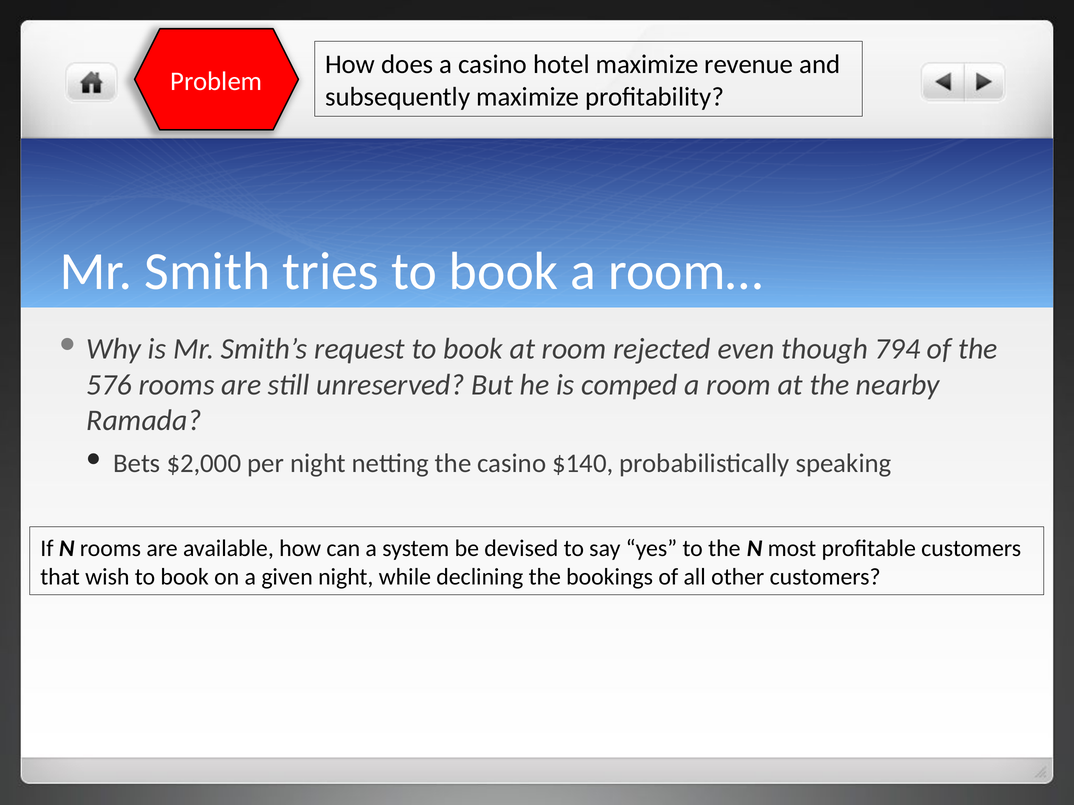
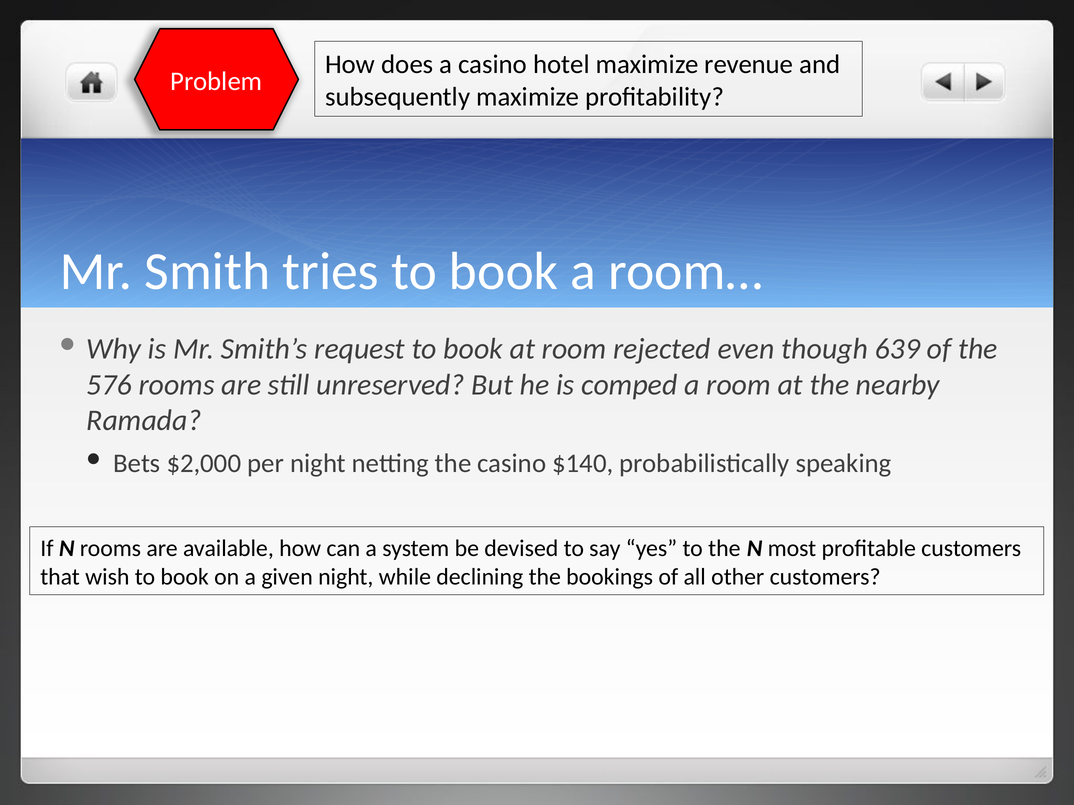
794: 794 -> 639
